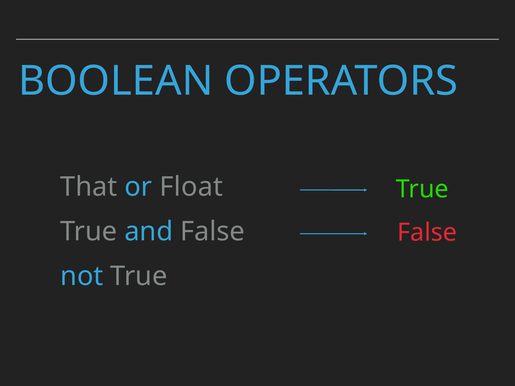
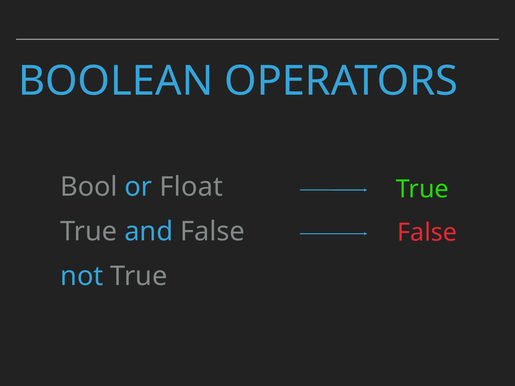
That: That -> Bool
